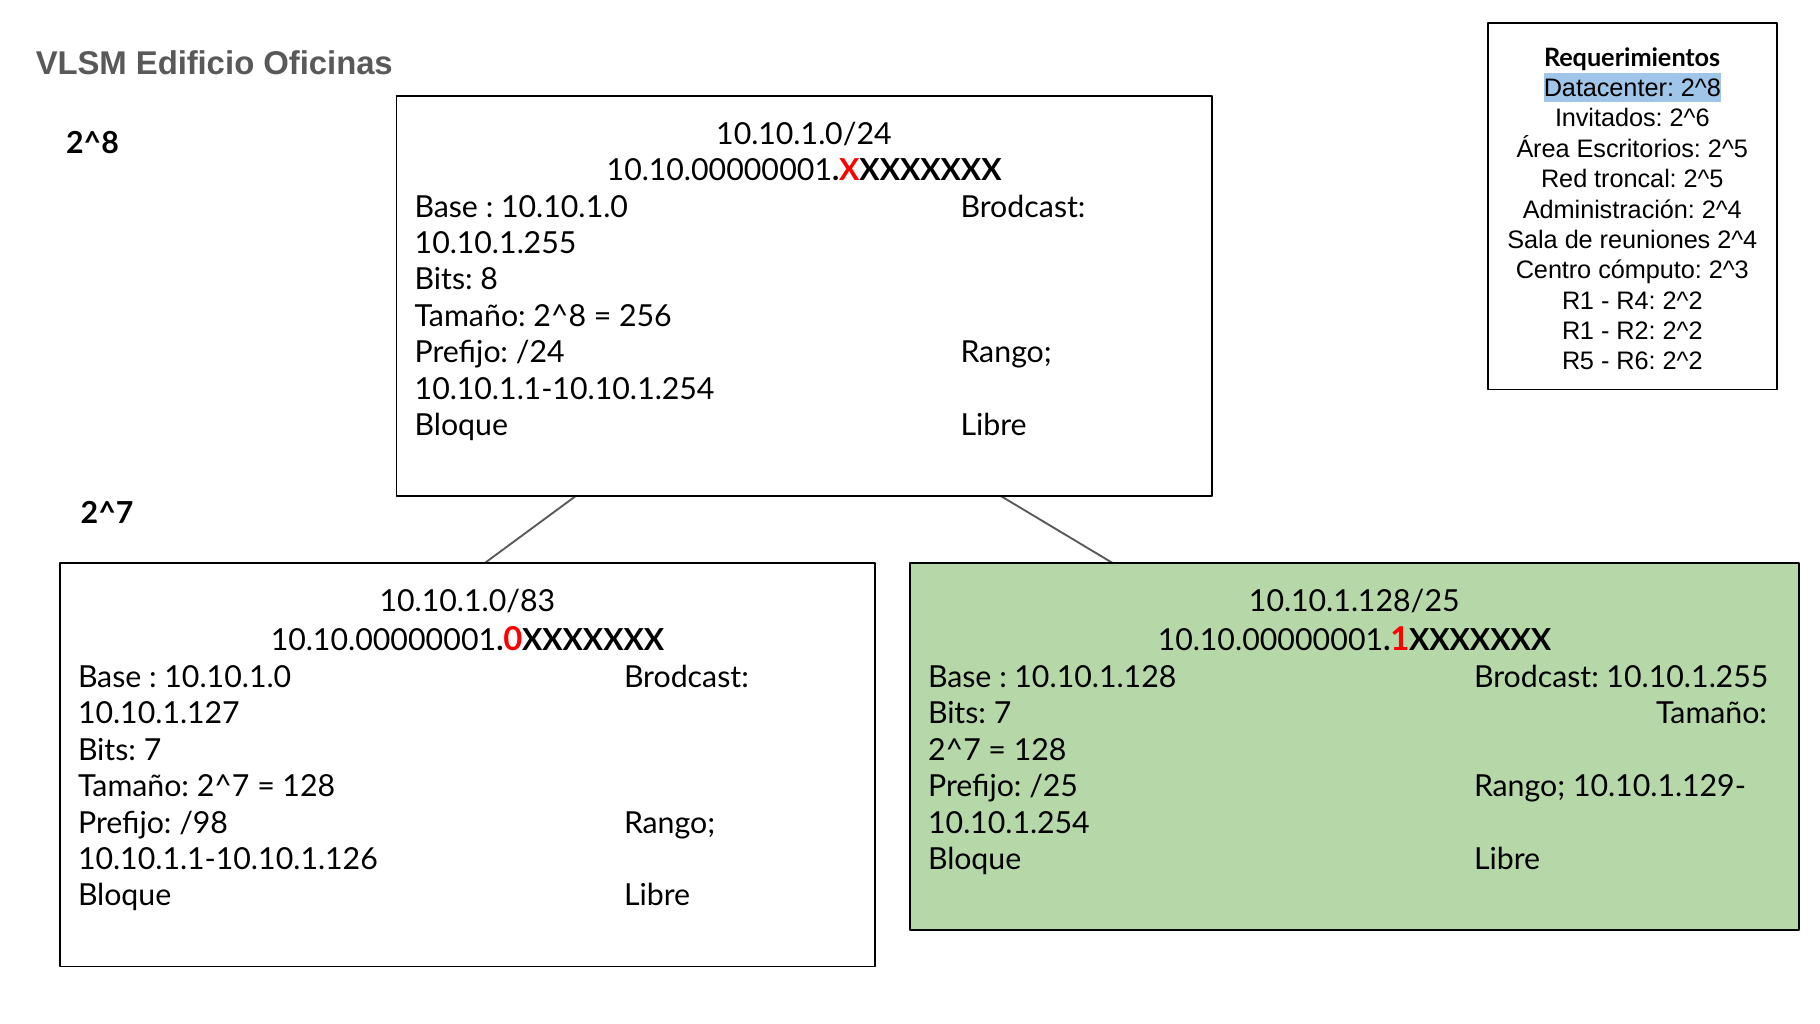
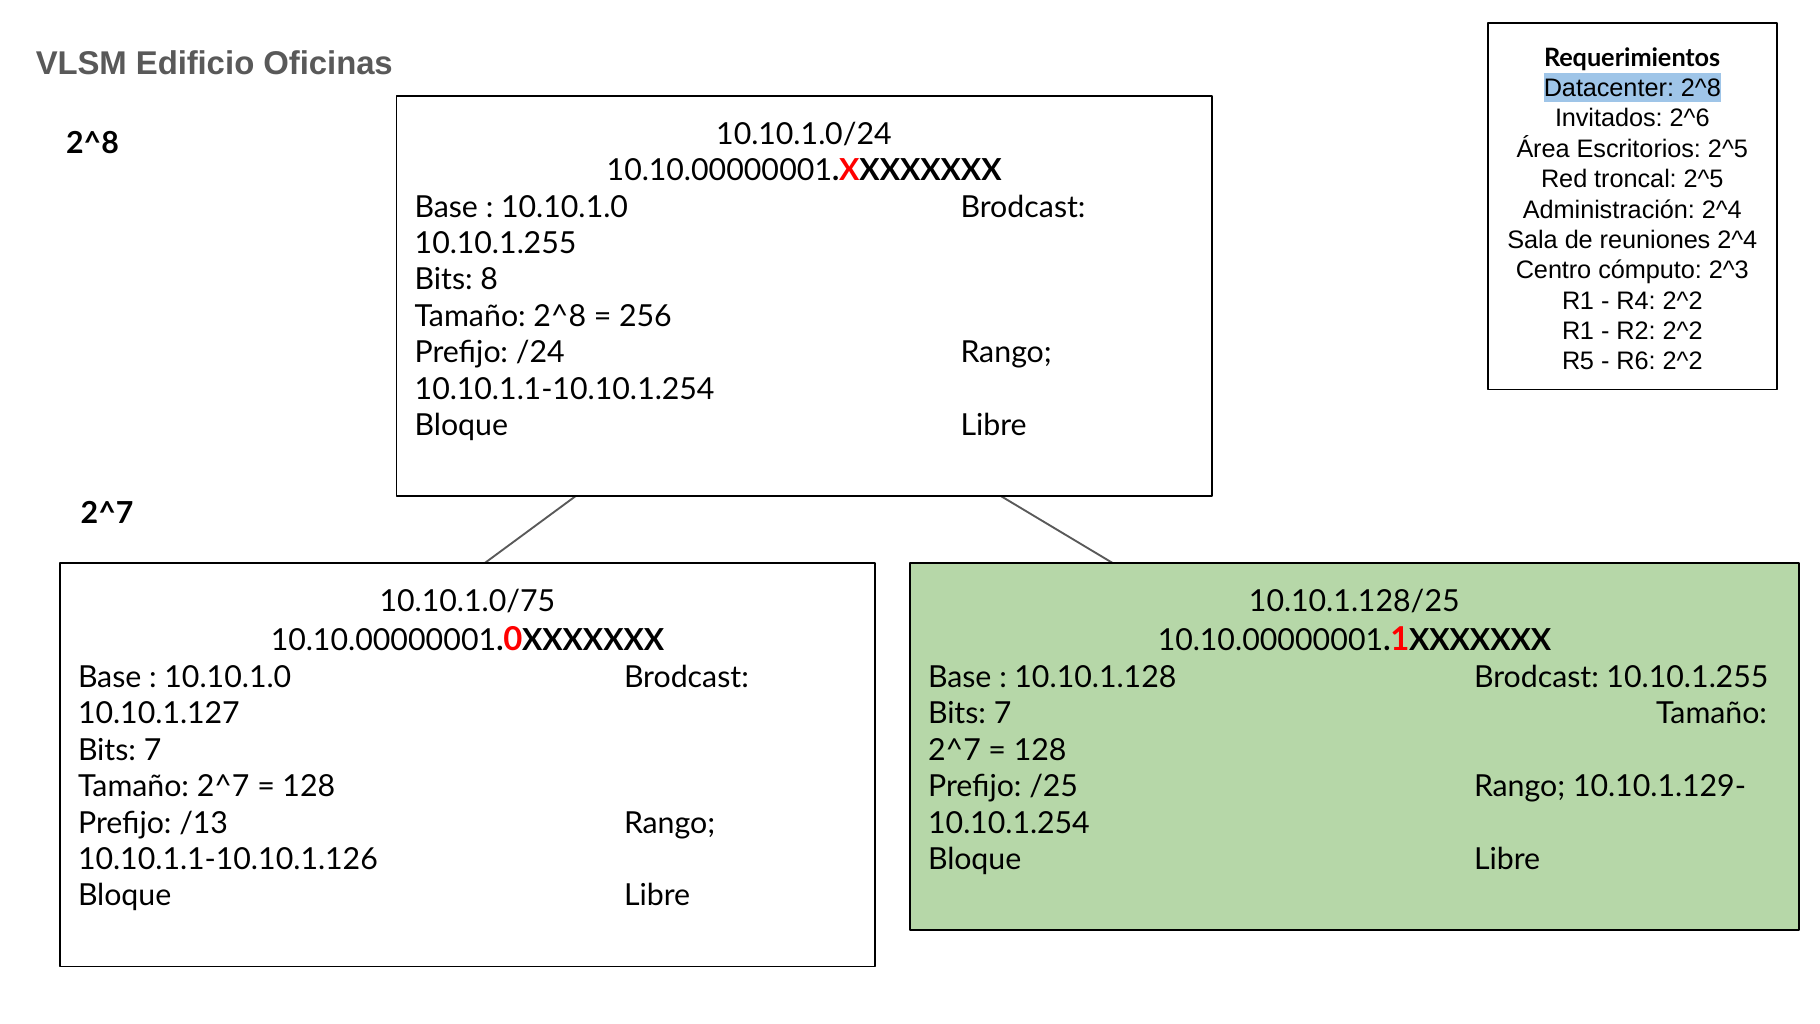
10.10.1.0/83: 10.10.1.0/83 -> 10.10.1.0/75
/98: /98 -> /13
